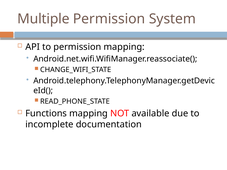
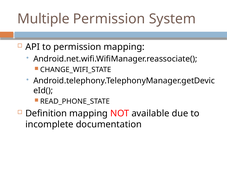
Functions: Functions -> Definition
